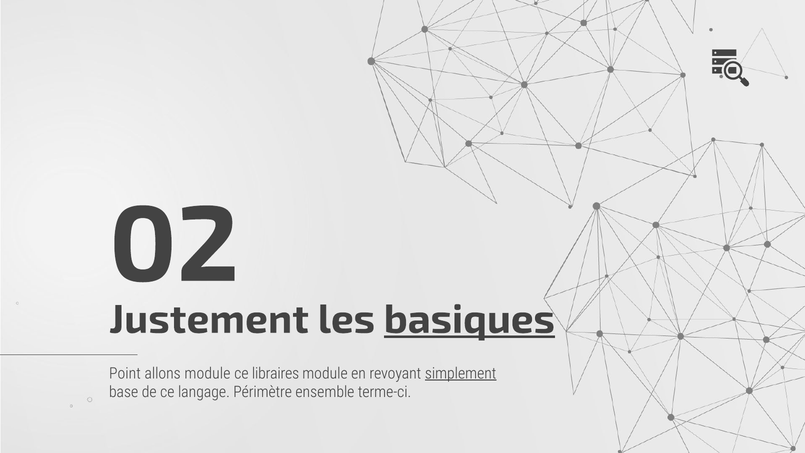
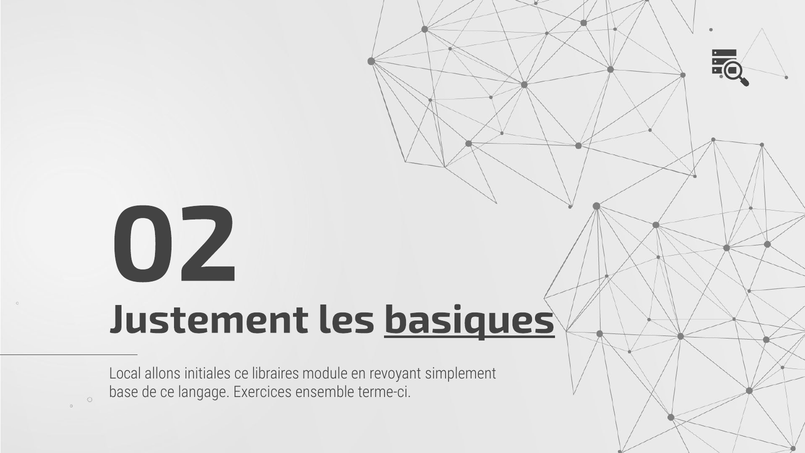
Point: Point -> Local
allons module: module -> initiales
simplement underline: present -> none
Périmètre: Périmètre -> Exercices
